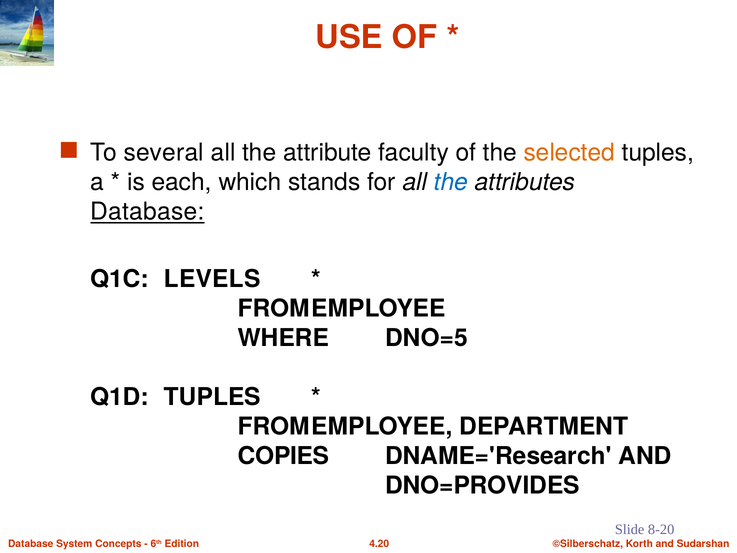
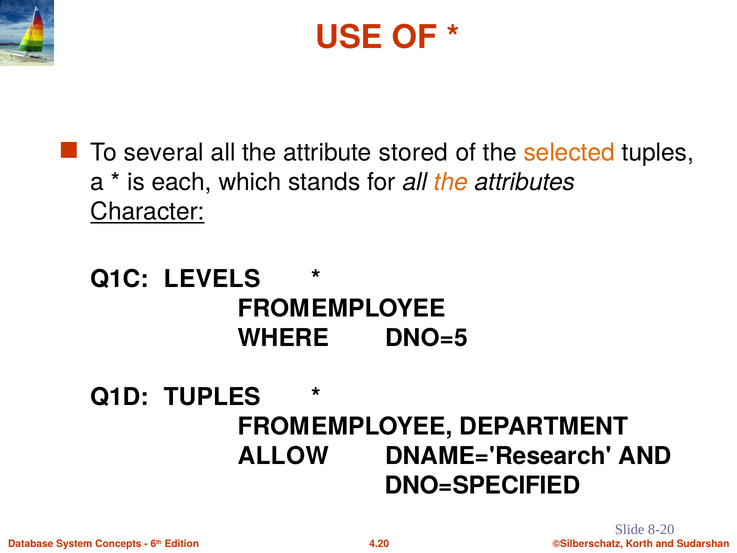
faculty: faculty -> stored
the at (451, 182) colour: blue -> orange
Database at (147, 211): Database -> Character
COPIES: COPIES -> ALLOW
DNO=PROVIDES: DNO=PROVIDES -> DNO=SPECIFIED
